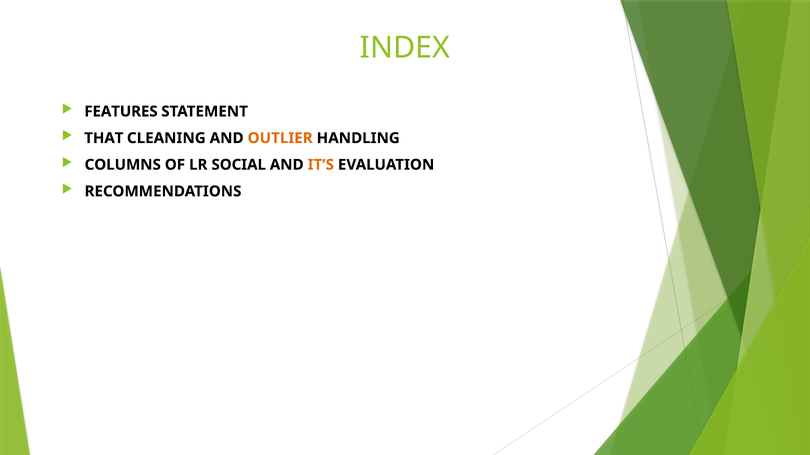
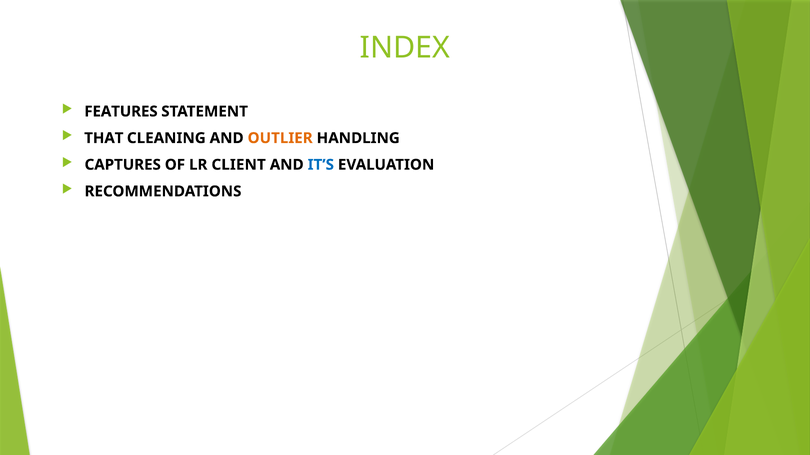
COLUMNS: COLUMNS -> CAPTURES
SOCIAL: SOCIAL -> CLIENT
IT’S colour: orange -> blue
